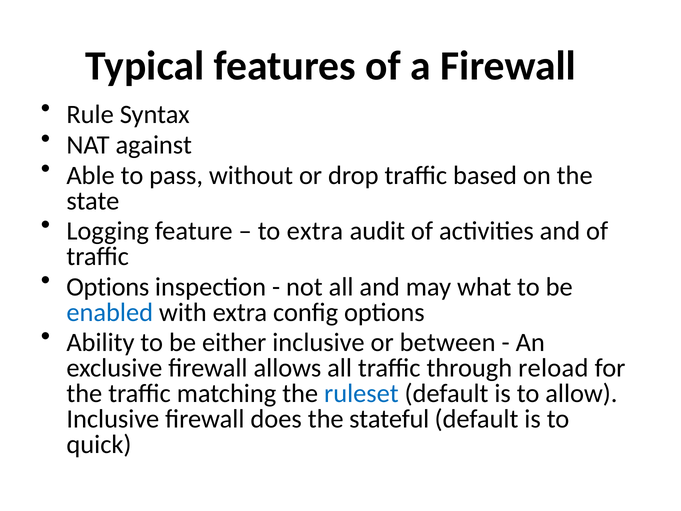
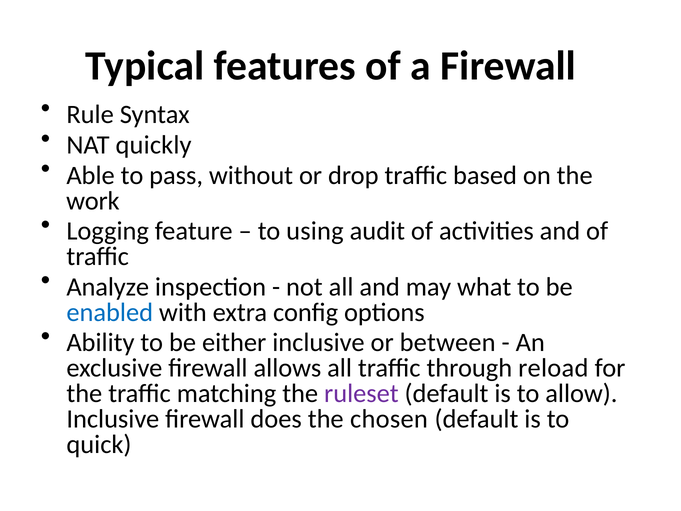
against: against -> quickly
state: state -> work
to extra: extra -> using
Options at (108, 287): Options -> Analyze
ruleset colour: blue -> purple
stateful: stateful -> chosen
